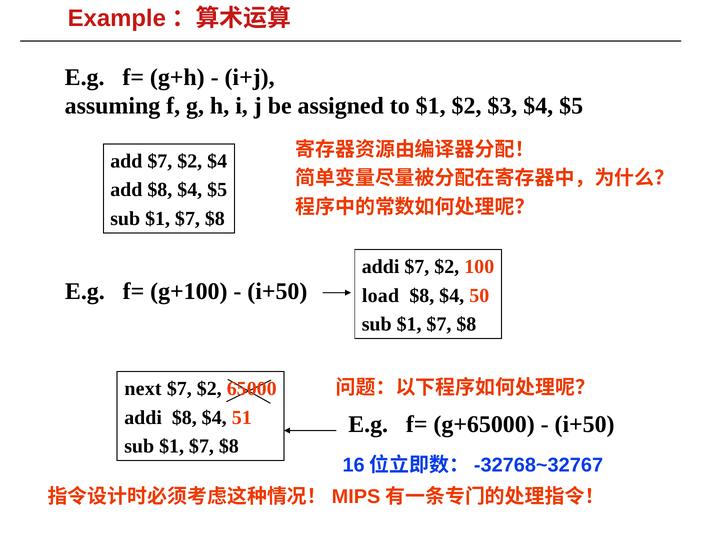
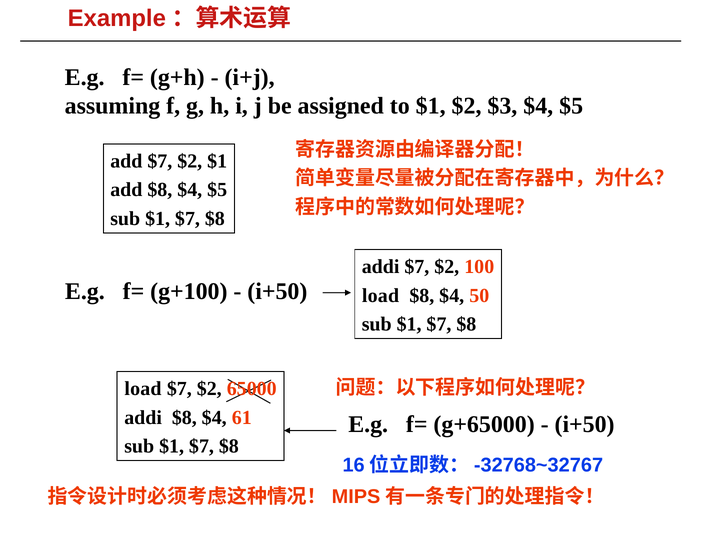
$2 $4: $4 -> $1
next at (143, 388): next -> load
51: 51 -> 61
